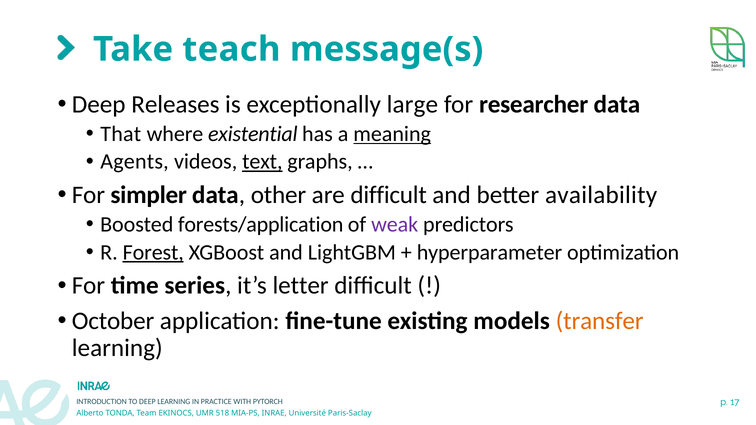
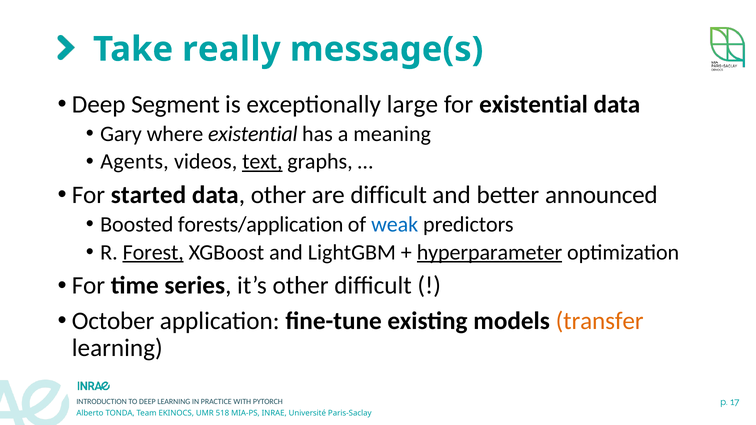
teach: teach -> really
Releases: Releases -> Segment
for researcher: researcher -> existential
That: That -> Gary
meaning underline: present -> none
simpler: simpler -> started
availability: availability -> announced
weak colour: purple -> blue
hyperparameter underline: none -> present
it’s letter: letter -> other
